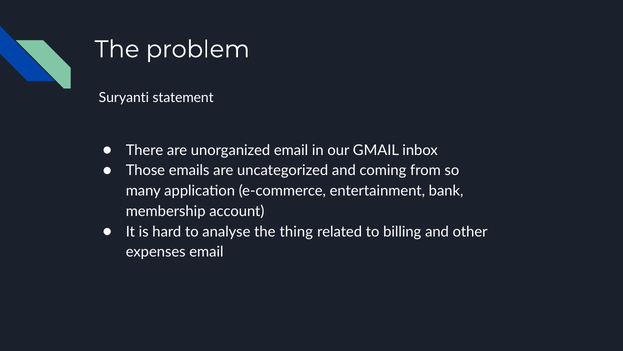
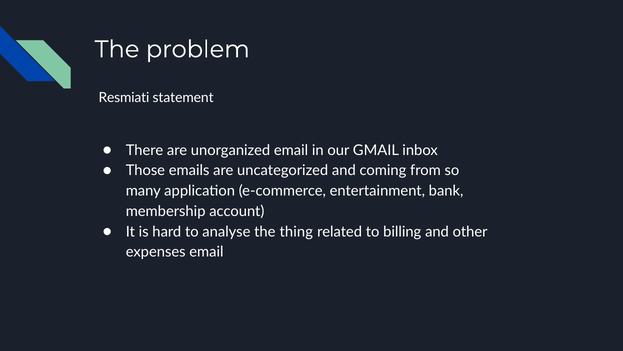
Suryanti: Suryanti -> Resmiati
